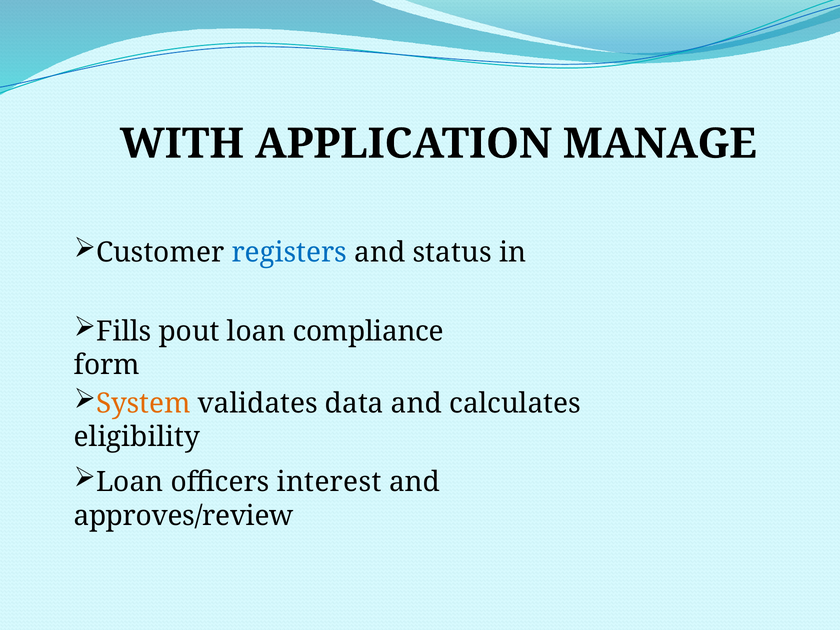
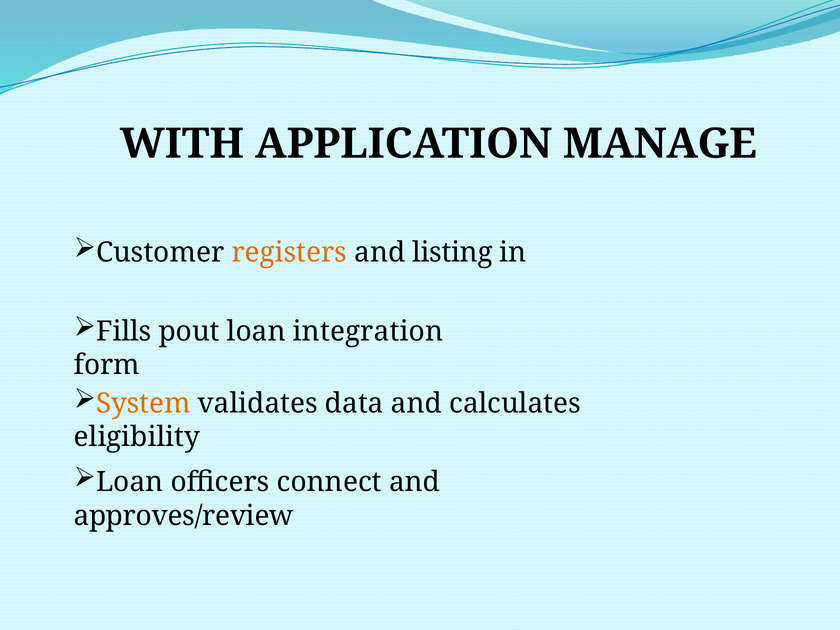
registers colour: blue -> orange
status: status -> listing
compliance: compliance -> integration
interest: interest -> connect
